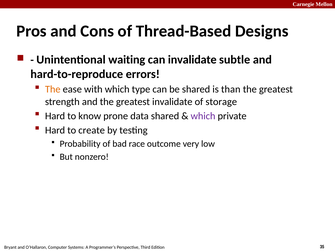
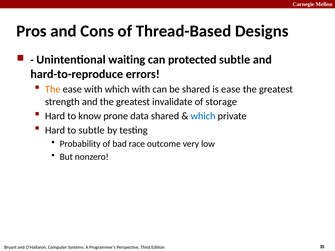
can invalidate: invalidate -> protected
which type: type -> with
is than: than -> ease
which at (203, 116) colour: purple -> blue
to create: create -> subtle
